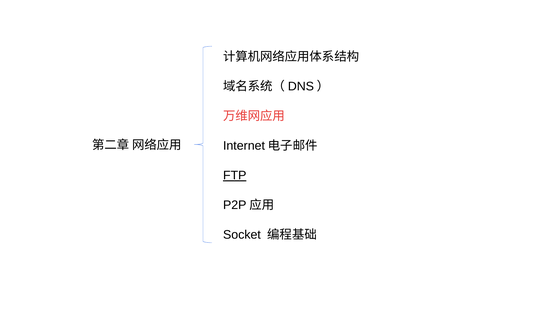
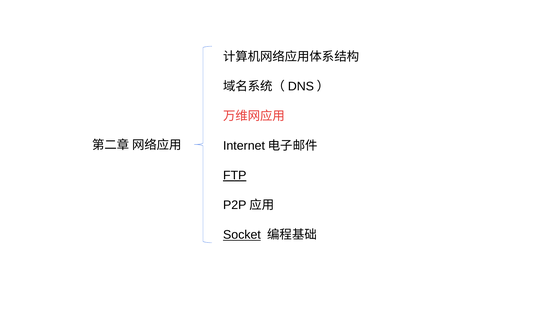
Socket underline: none -> present
